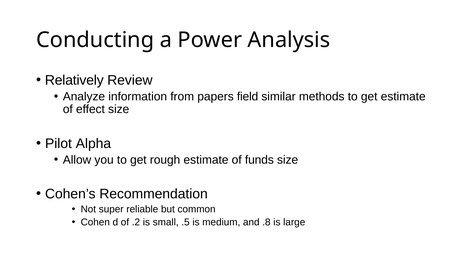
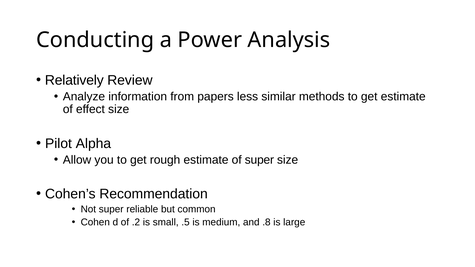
field: field -> less
of funds: funds -> super
